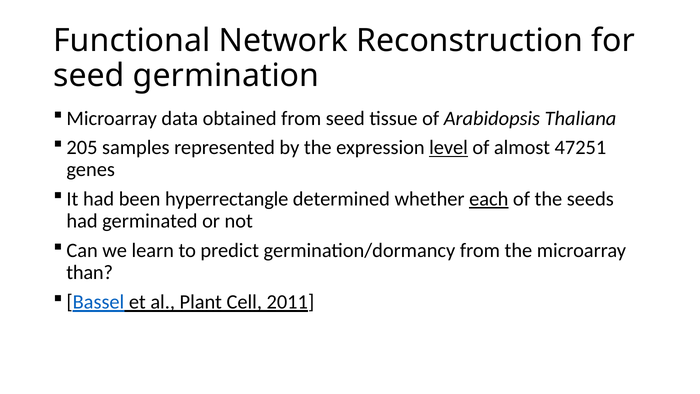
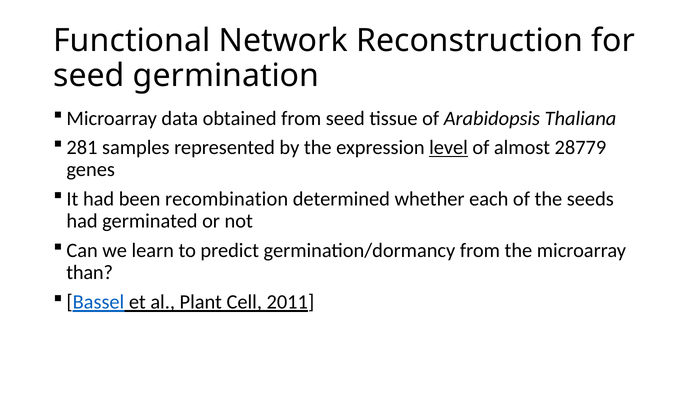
205: 205 -> 281
47251: 47251 -> 28779
hyperrectangle: hyperrectangle -> recombination
each underline: present -> none
